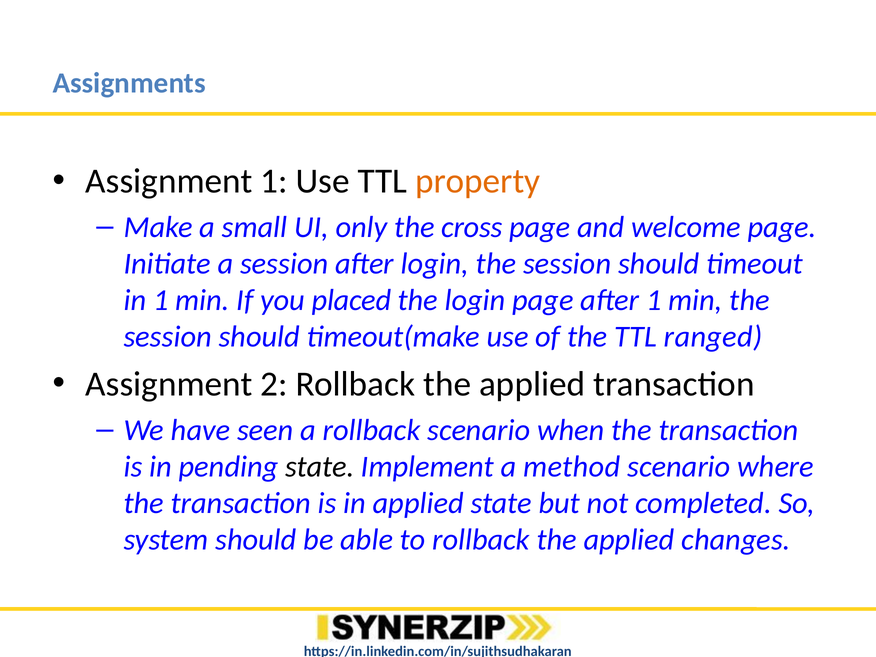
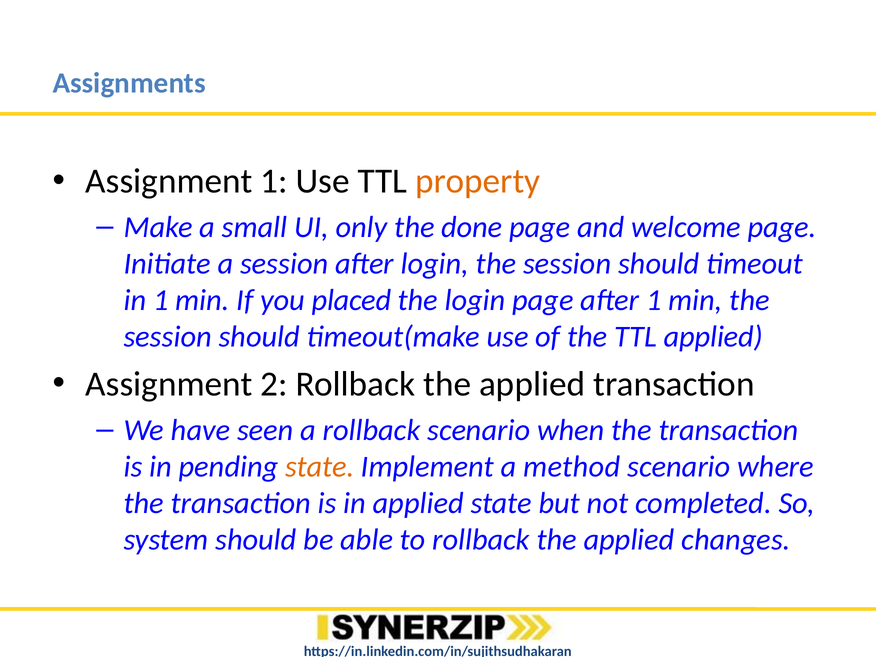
cross: cross -> done
TTL ranged: ranged -> applied
state at (320, 467) colour: black -> orange
